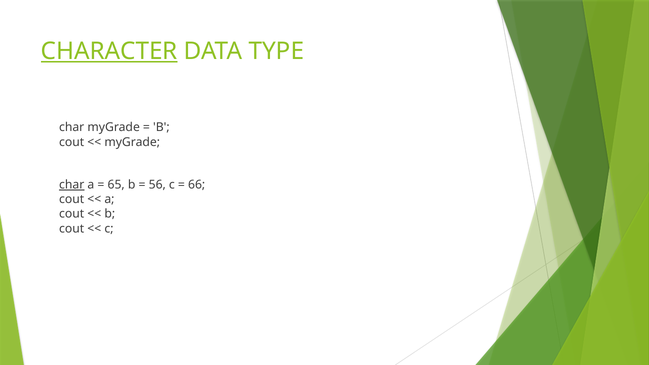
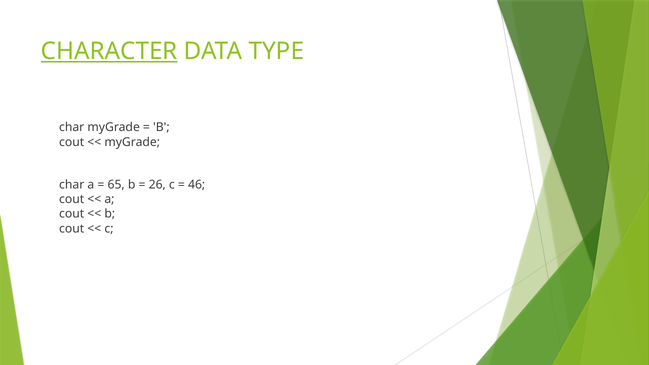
char at (72, 185) underline: present -> none
56: 56 -> 26
66: 66 -> 46
